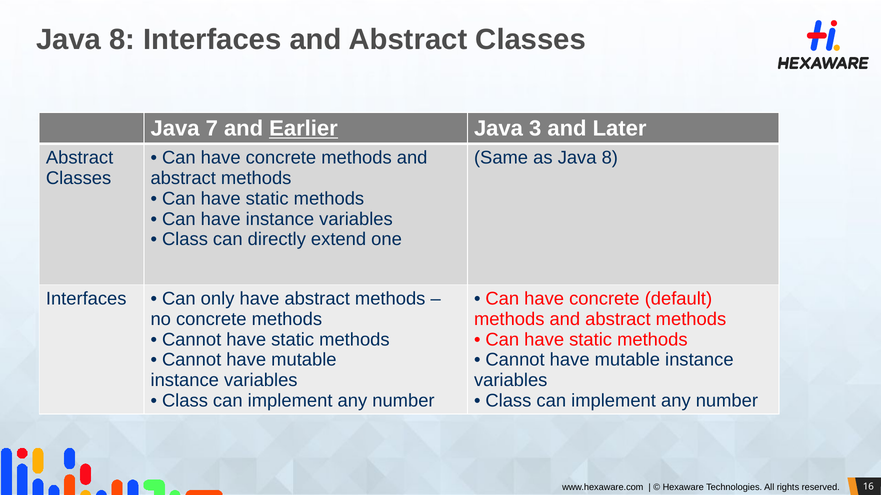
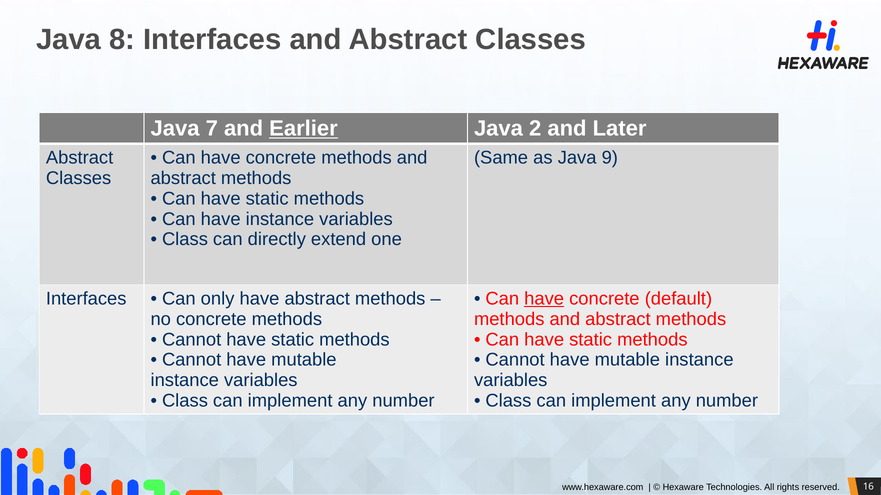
3: 3 -> 2
as Java 8: 8 -> 9
have at (544, 299) underline: none -> present
